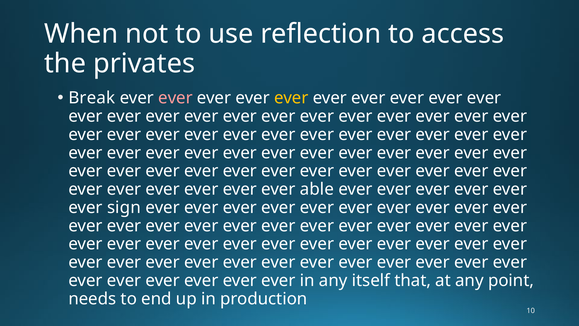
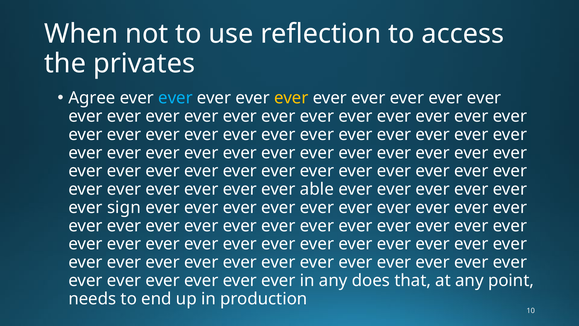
Break: Break -> Agree
ever at (175, 98) colour: pink -> light blue
itself: itself -> does
